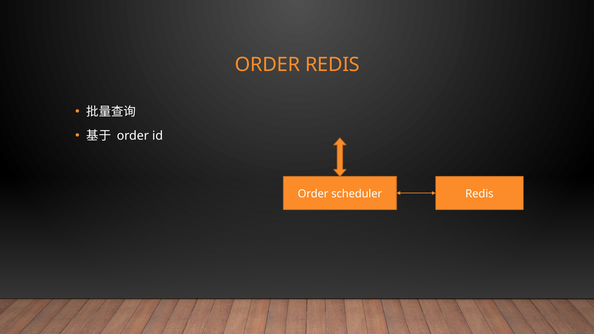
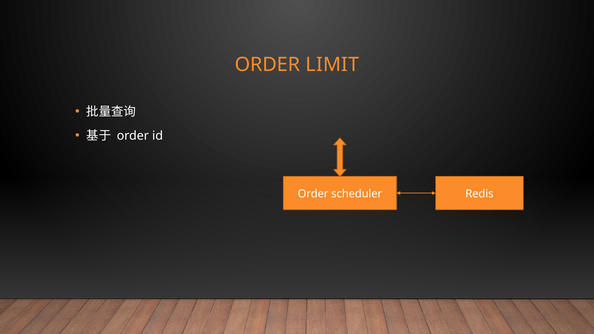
ORDER REDIS: REDIS -> LIMIT
